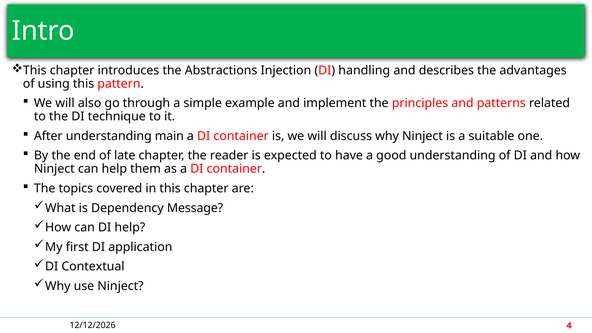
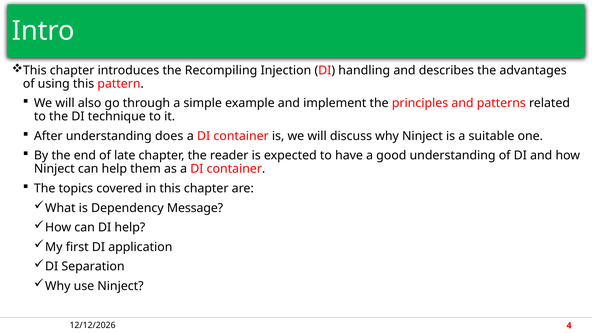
Abstractions: Abstractions -> Recompiling
main: main -> does
Contextual: Contextual -> Separation
